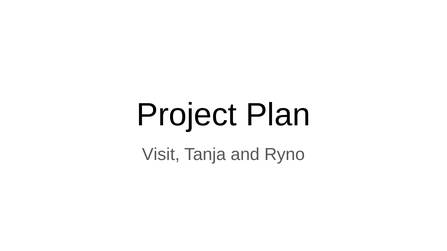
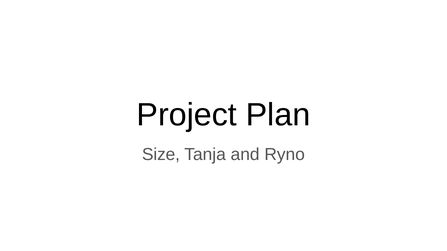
Visit: Visit -> Size
